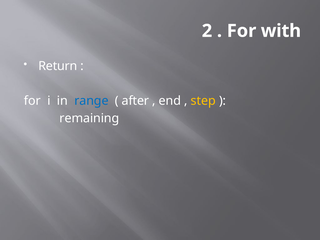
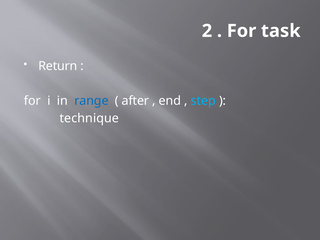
with: with -> task
step colour: yellow -> light blue
remaining: remaining -> technique
